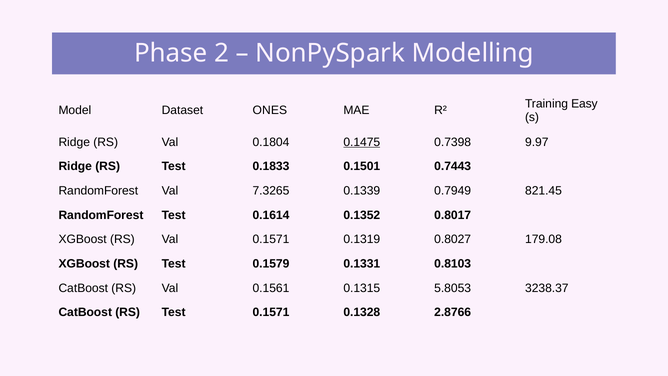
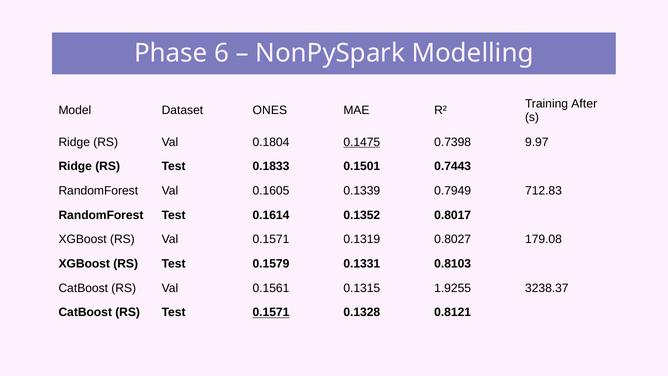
2: 2 -> 6
Easy: Easy -> After
7.3265: 7.3265 -> 0.1605
821.45: 821.45 -> 712.83
5.8053: 5.8053 -> 1.9255
0.1571 at (271, 312) underline: none -> present
2.8766: 2.8766 -> 0.8121
